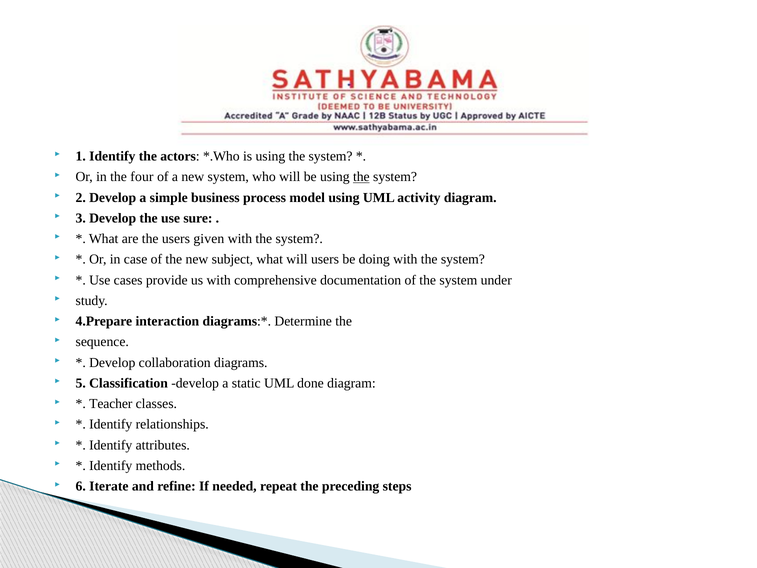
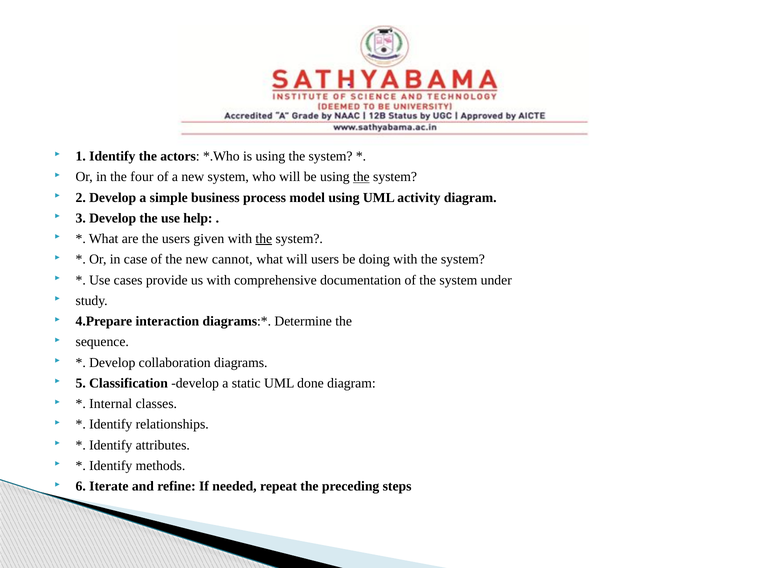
sure: sure -> help
the at (264, 239) underline: none -> present
subject: subject -> cannot
Teacher: Teacher -> Internal
